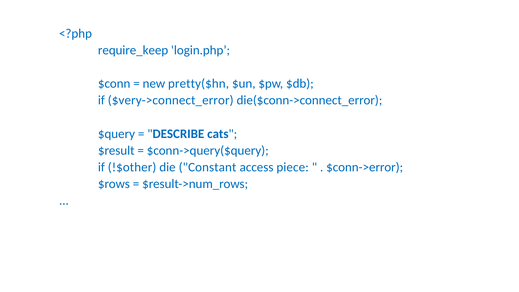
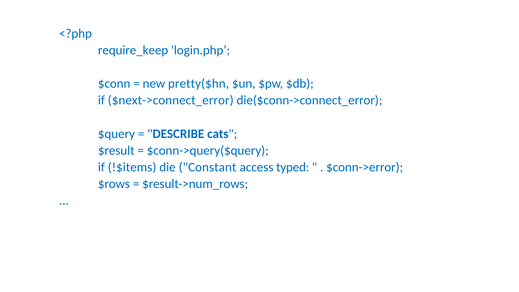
$very->connect_error: $very->connect_error -> $next->connect_error
!$other: !$other -> !$items
piece: piece -> typed
